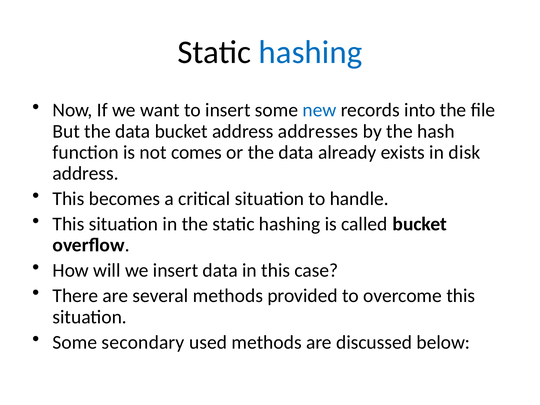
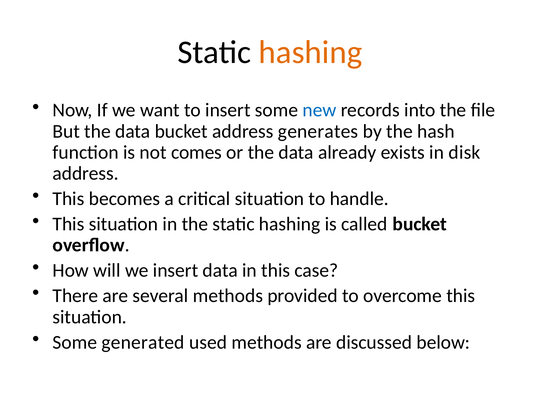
hashing at (310, 52) colour: blue -> orange
addresses: addresses -> generates
secondary: secondary -> generated
